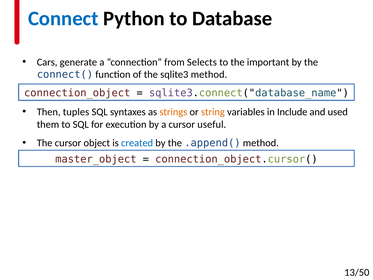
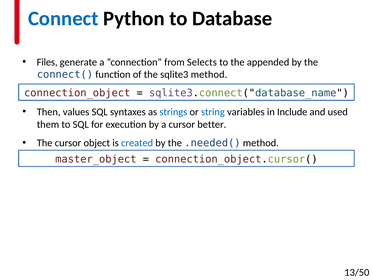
Cars: Cars -> Files
important: important -> appended
tuples: tuples -> values
strings colour: orange -> blue
string colour: orange -> blue
useful: useful -> better
.append(: .append( -> .needed(
